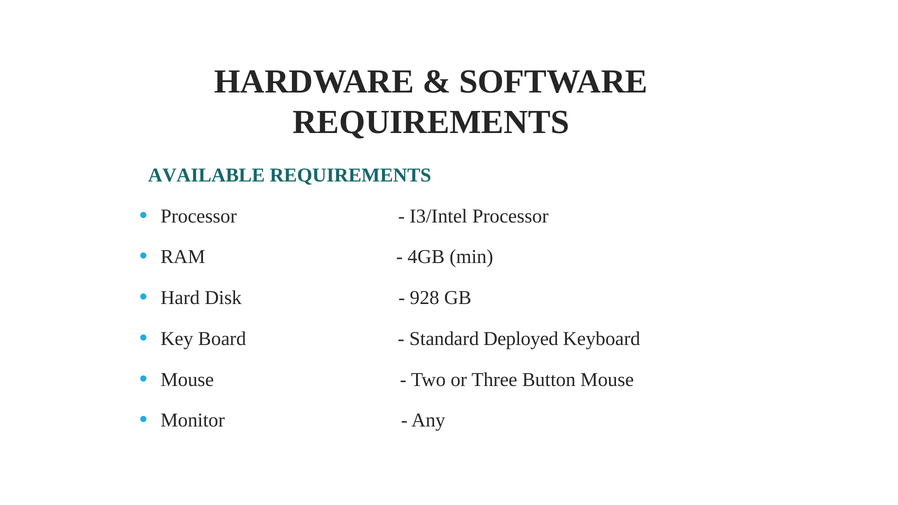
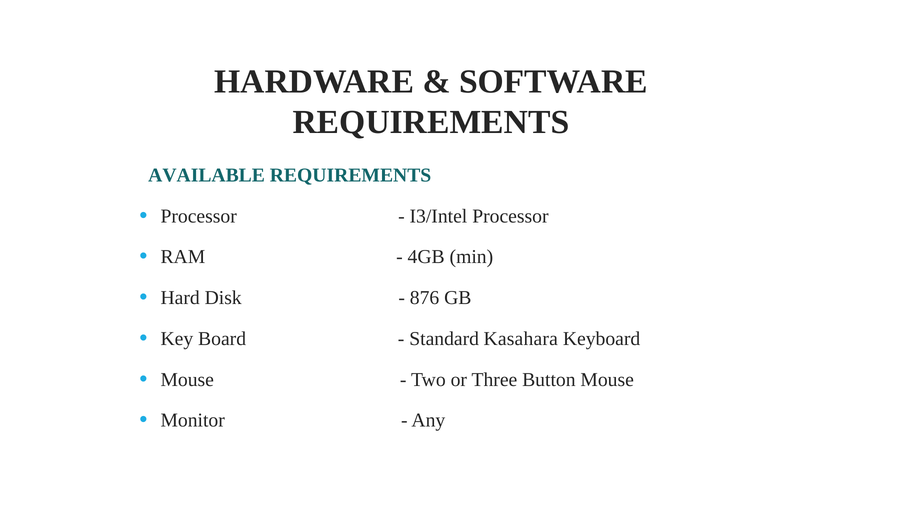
928: 928 -> 876
Deployed: Deployed -> Kasahara
